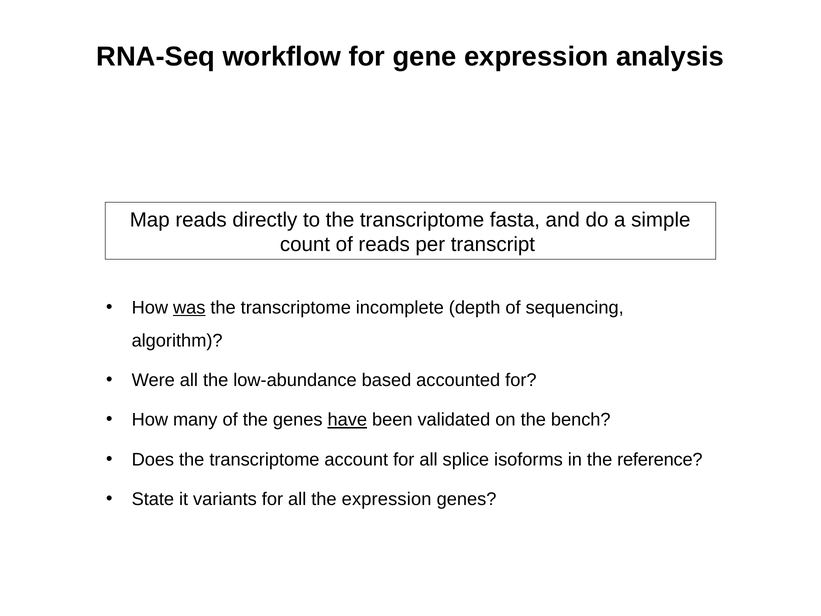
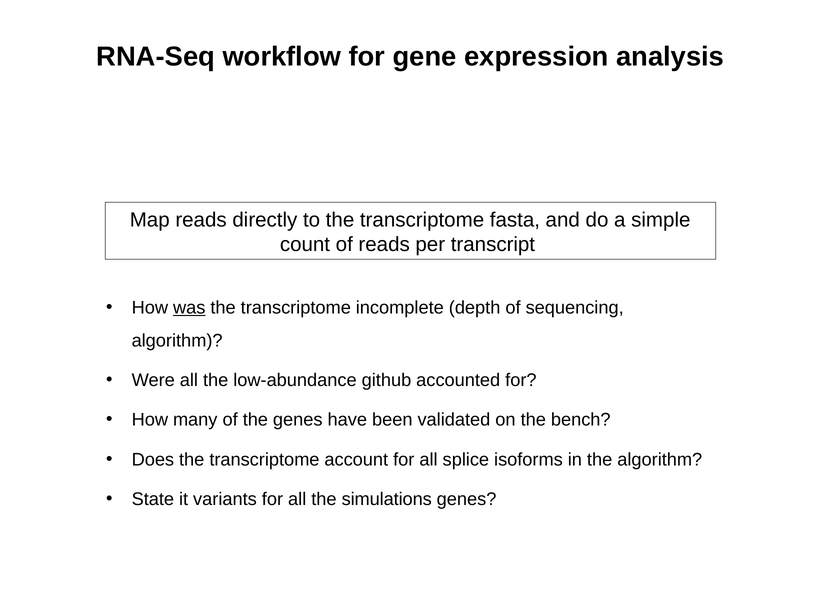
based: based -> github
have underline: present -> none
the reference: reference -> algorithm
the expression: expression -> simulations
